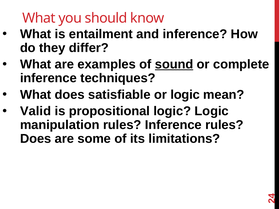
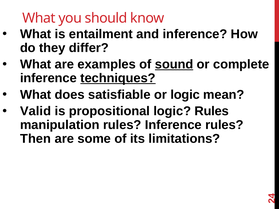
techniques underline: none -> present
logic Logic: Logic -> Rules
Does at (36, 139): Does -> Then
